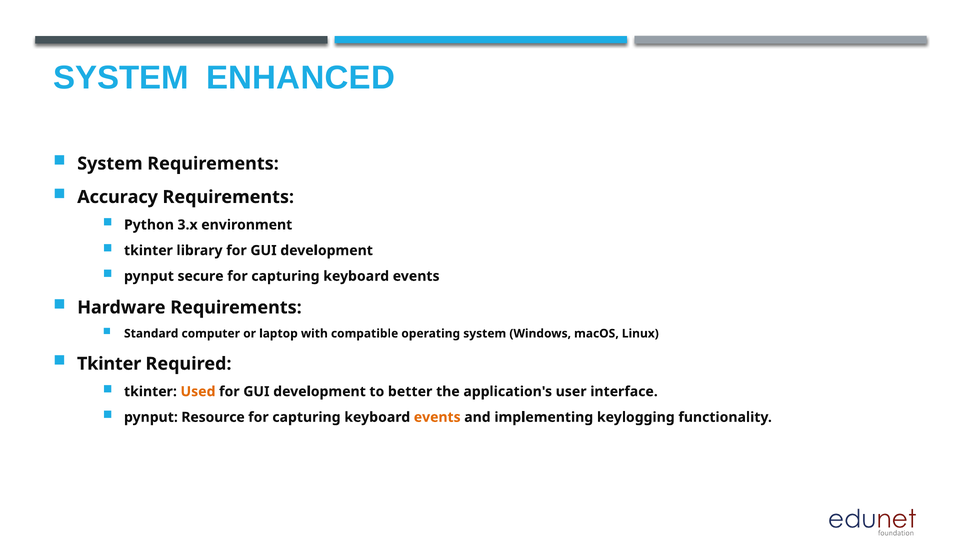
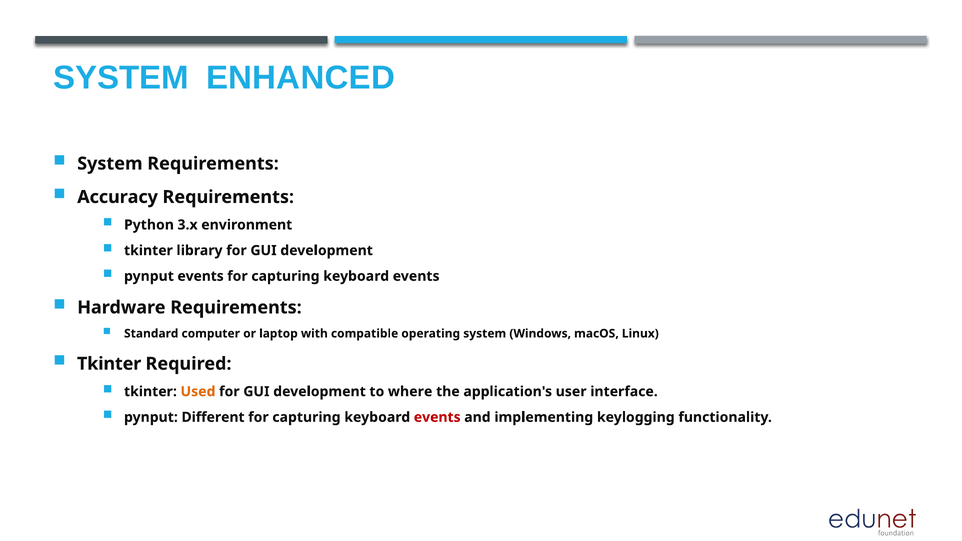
pynput secure: secure -> events
better: better -> where
Resource: Resource -> Different
events at (437, 417) colour: orange -> red
